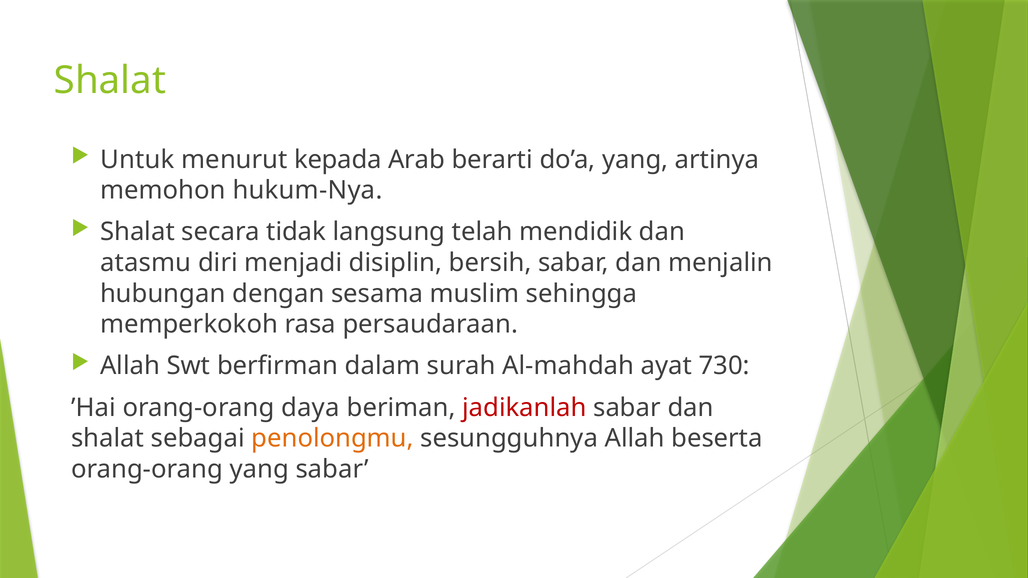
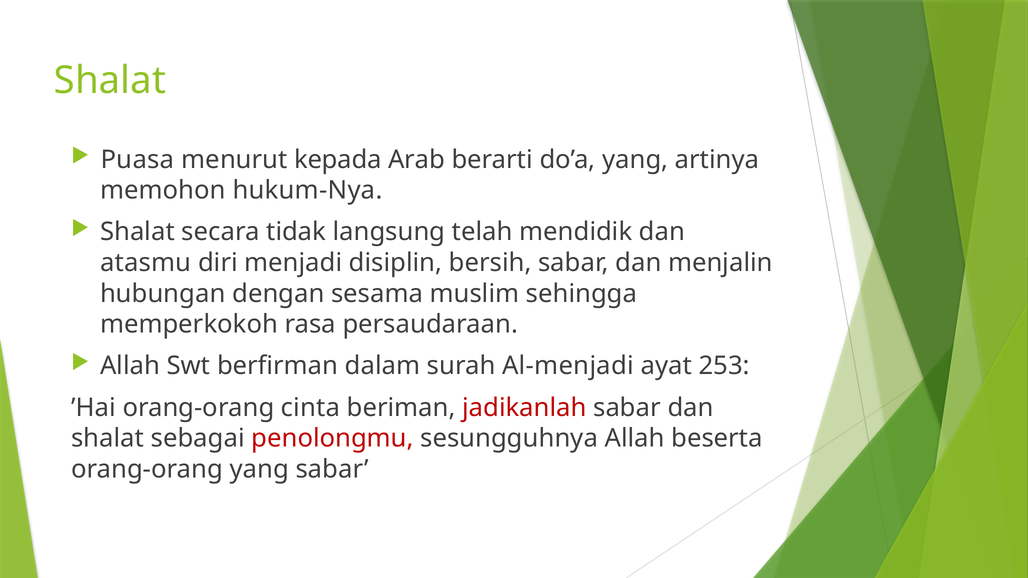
Untuk: Untuk -> Puasa
Al-mahdah: Al-mahdah -> Al-menjadi
730: 730 -> 253
daya: daya -> cinta
penolongmu colour: orange -> red
